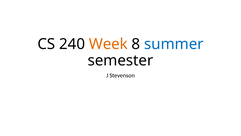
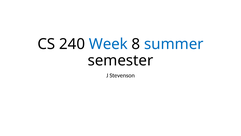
Week colour: orange -> blue
